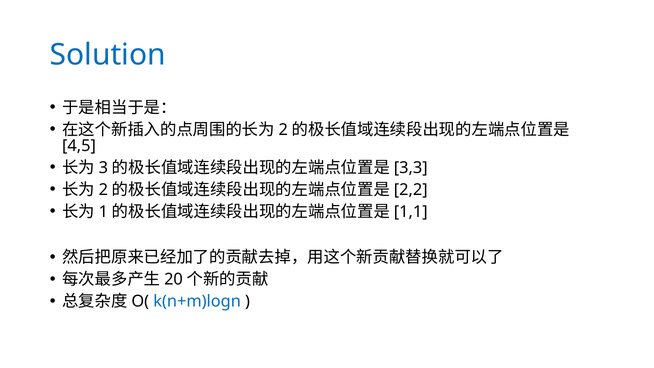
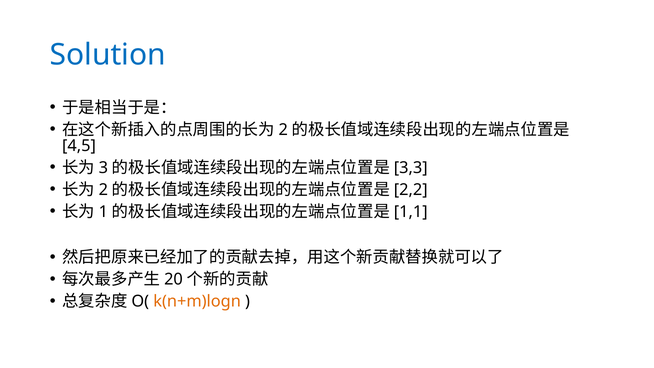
k(n+m)logn colour: blue -> orange
